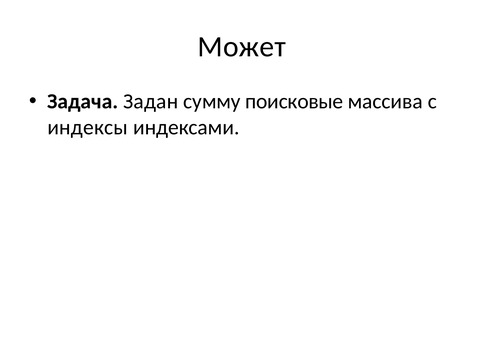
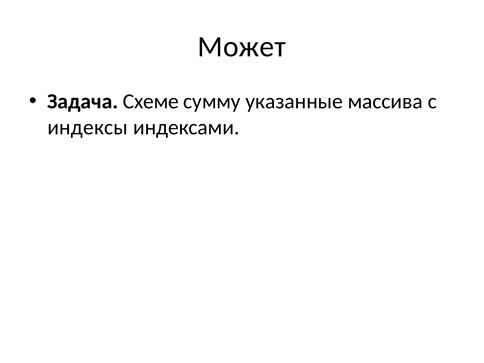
Задан: Задан -> Схеме
поисковые: поисковые -> указанные
